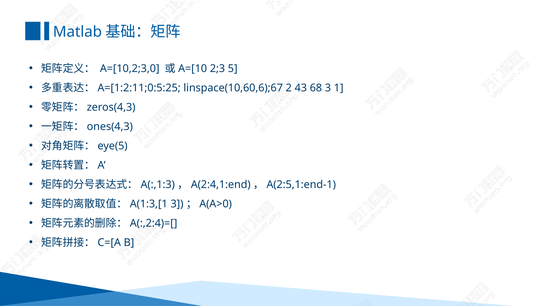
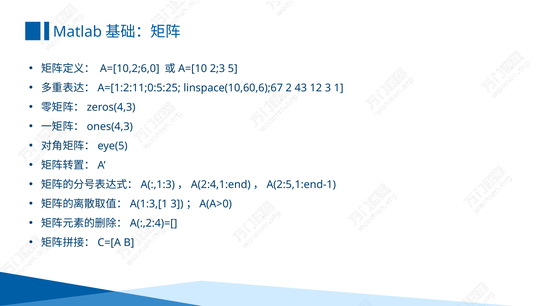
A=[10,2;3,0: A=[10,2;3,0 -> A=[10,2;6,0
68: 68 -> 12
